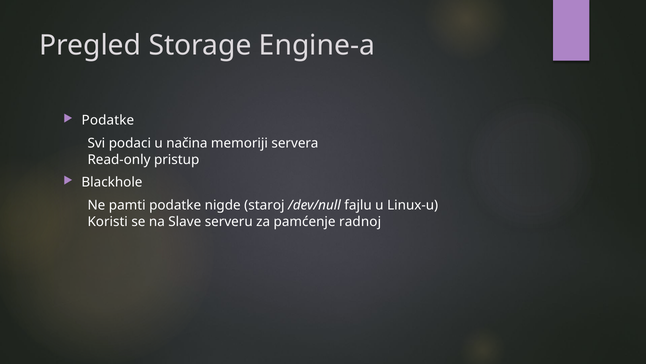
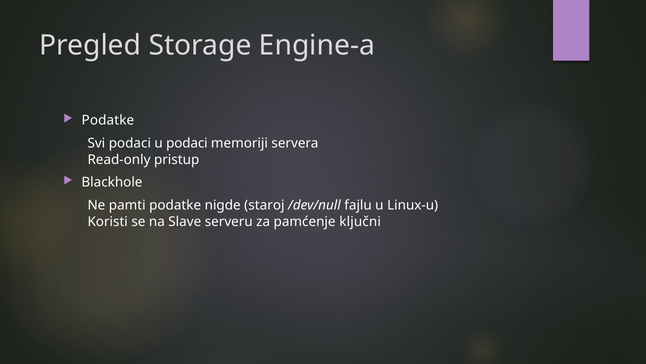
u načina: načina -> podaci
radnoj: radnoj -> ključni
